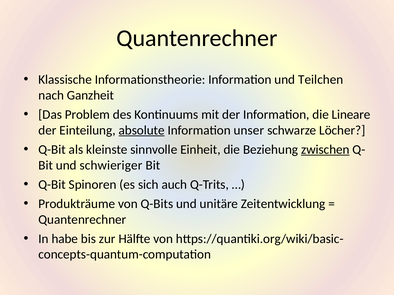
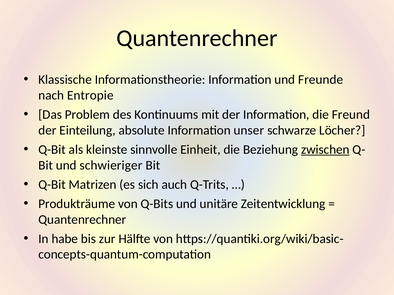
Teilchen: Teilchen -> Freunde
Ganzheit: Ganzheit -> Entropie
Lineare: Lineare -> Freund
absolute underline: present -> none
Spinoren: Spinoren -> Matrizen
